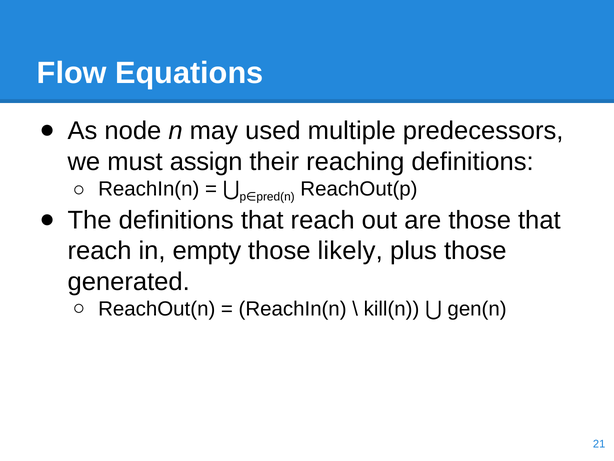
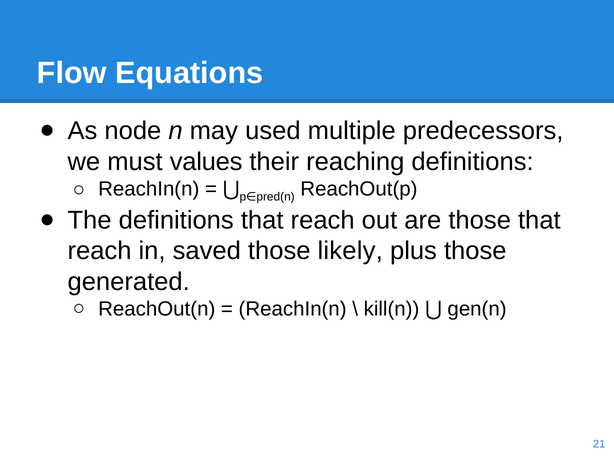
assign: assign -> values
empty: empty -> saved
